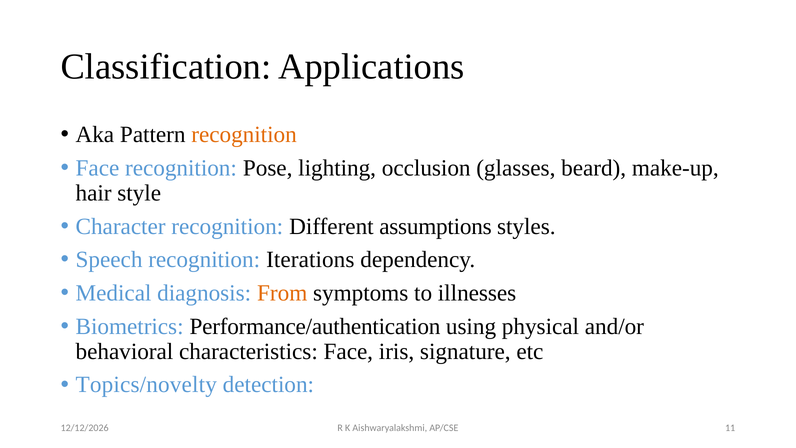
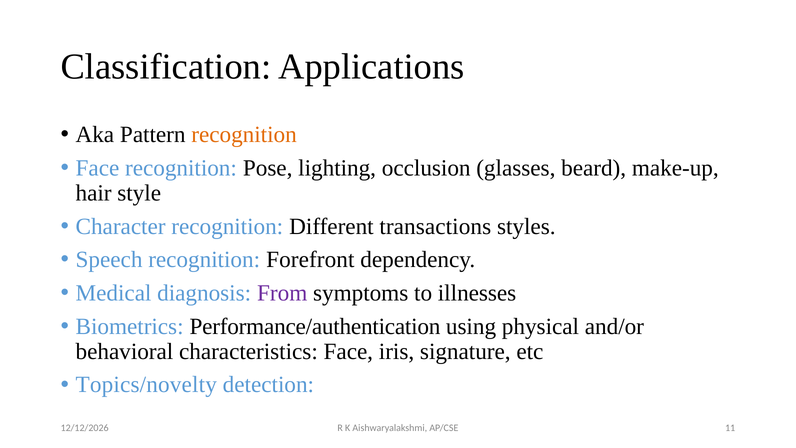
assumptions: assumptions -> transactions
Iterations: Iterations -> Forefront
From colour: orange -> purple
